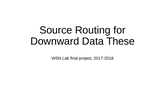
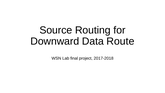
These: These -> Route
